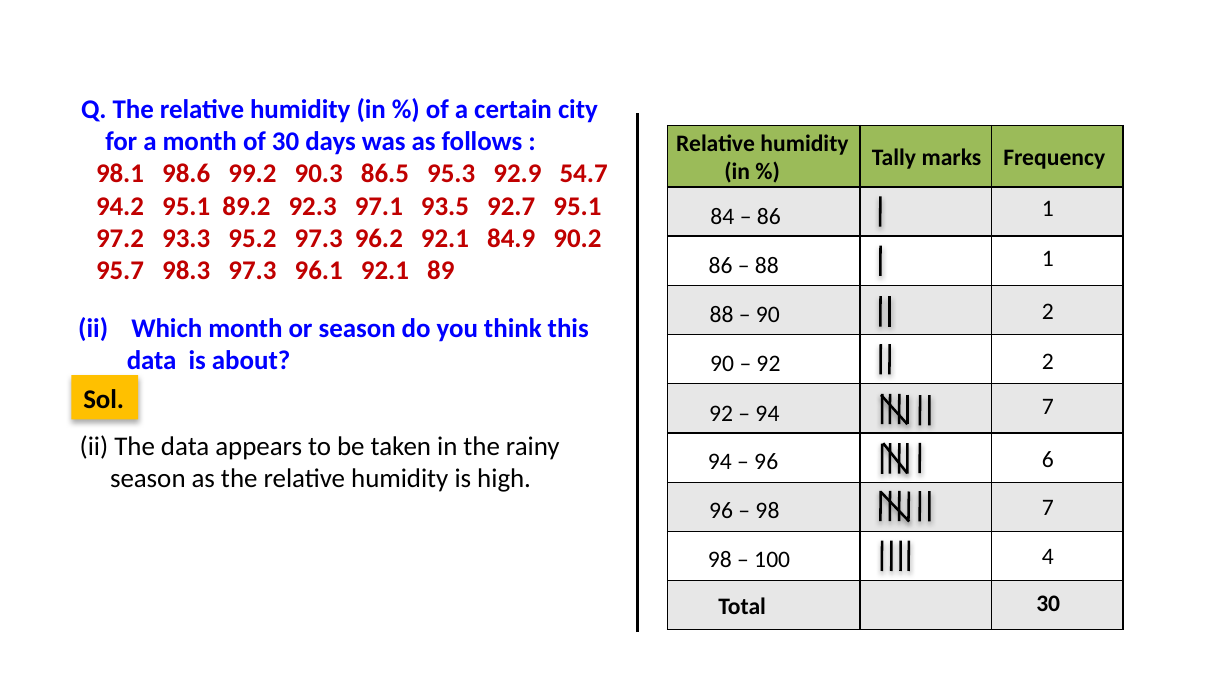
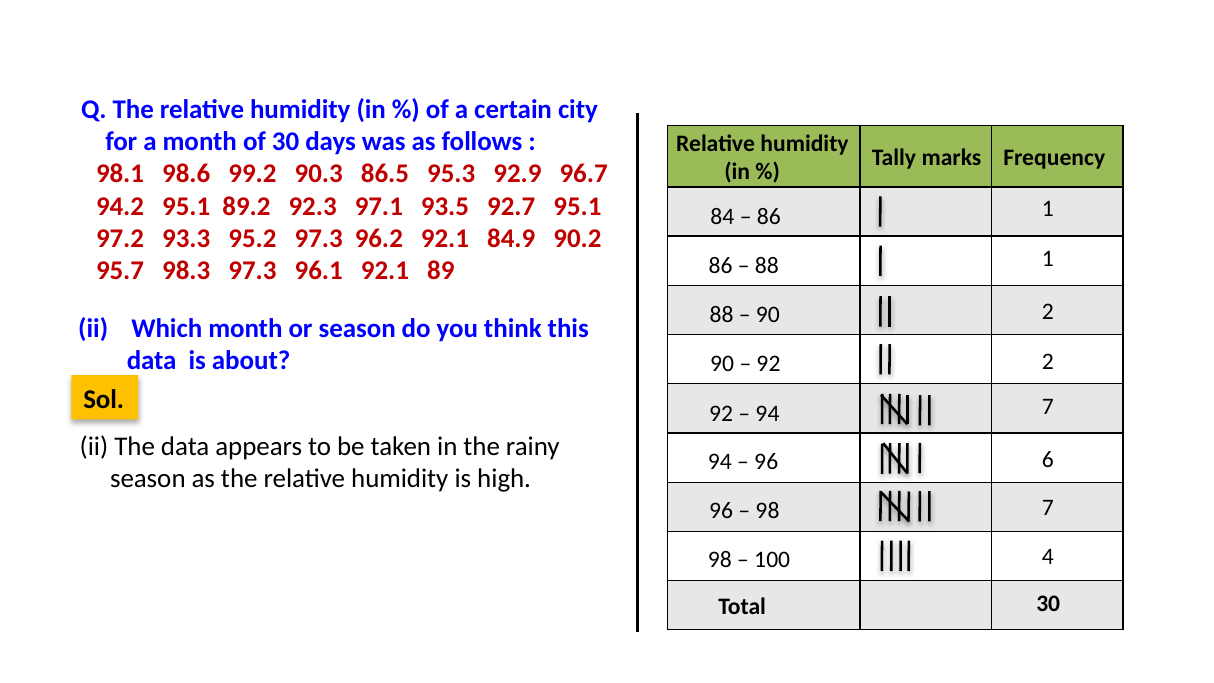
54.7: 54.7 -> 96.7
